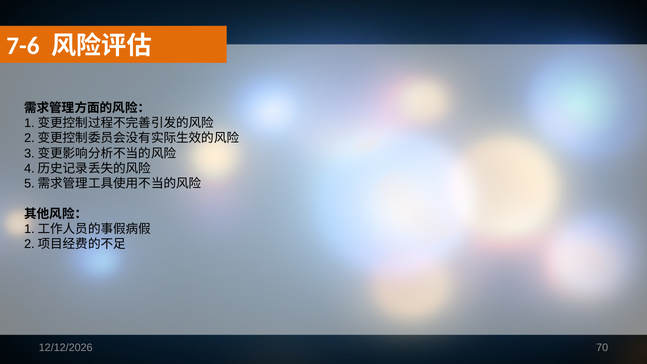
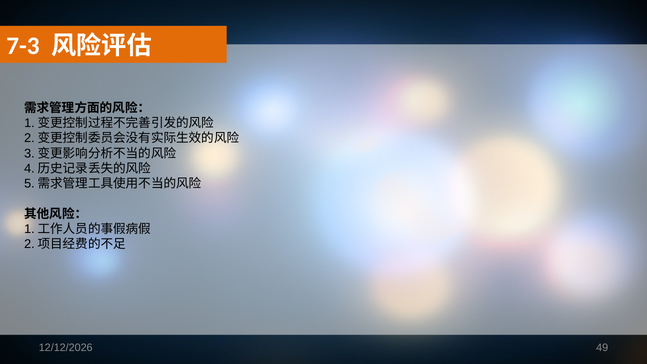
7-6: 7-6 -> 7-3
70: 70 -> 49
